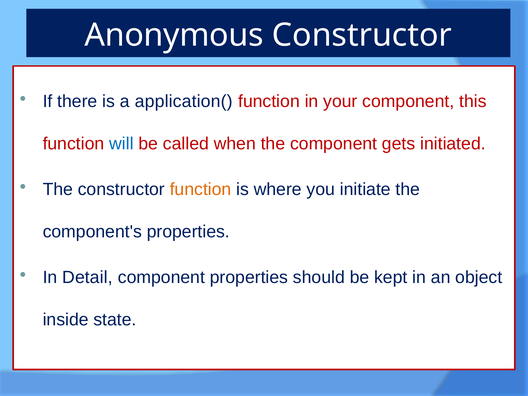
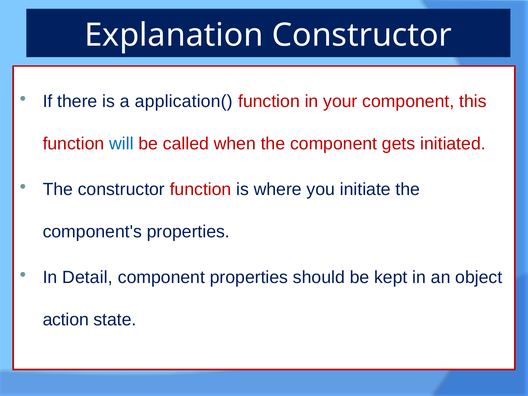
Anonymous: Anonymous -> Explanation
function at (201, 190) colour: orange -> red
inside: inside -> action
